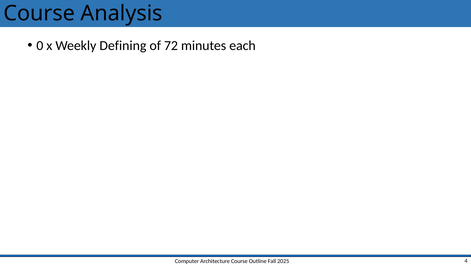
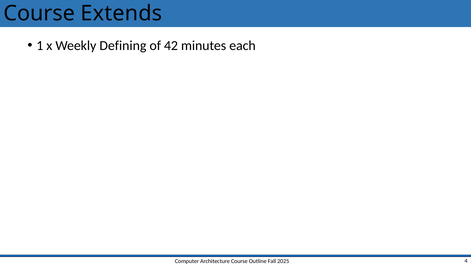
Analysis: Analysis -> Extends
0: 0 -> 1
72: 72 -> 42
